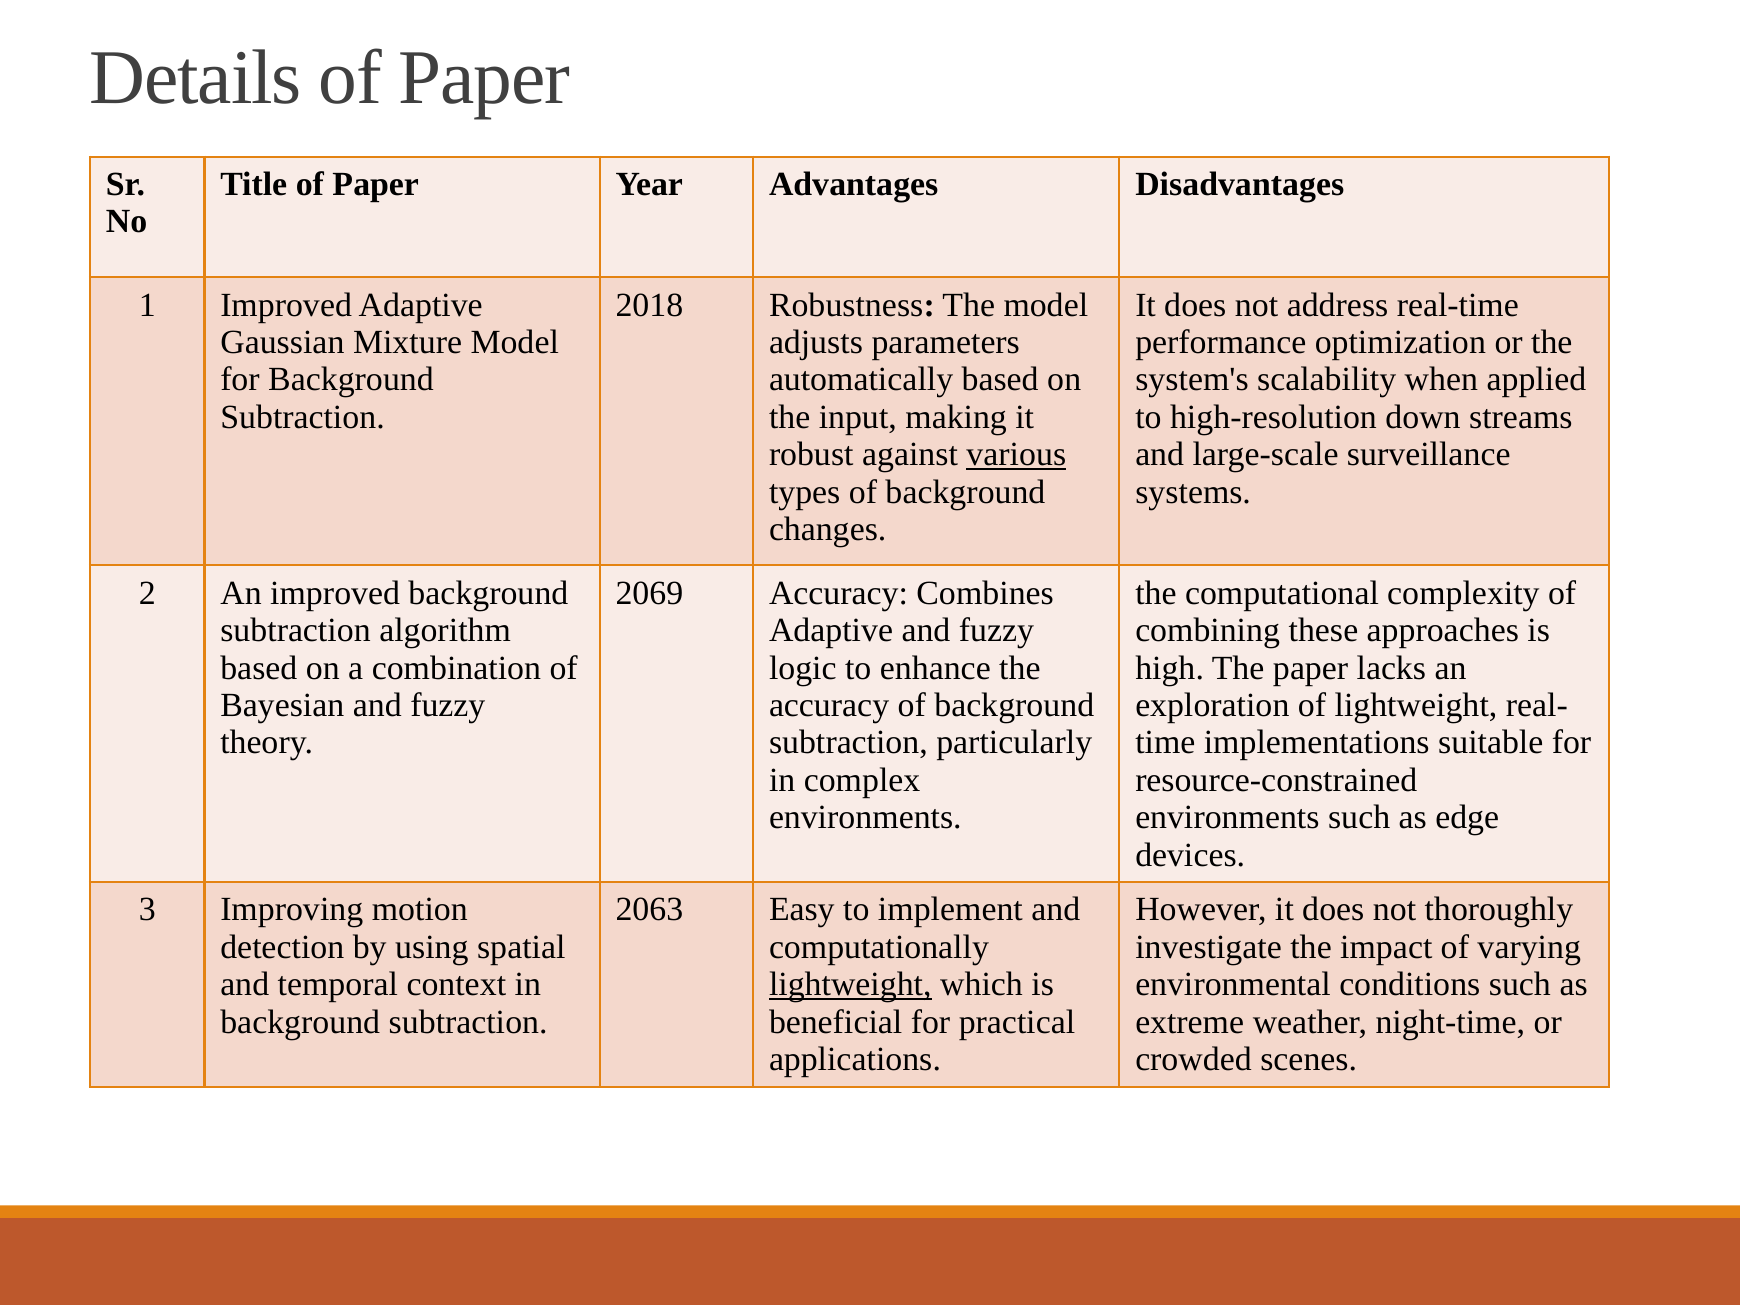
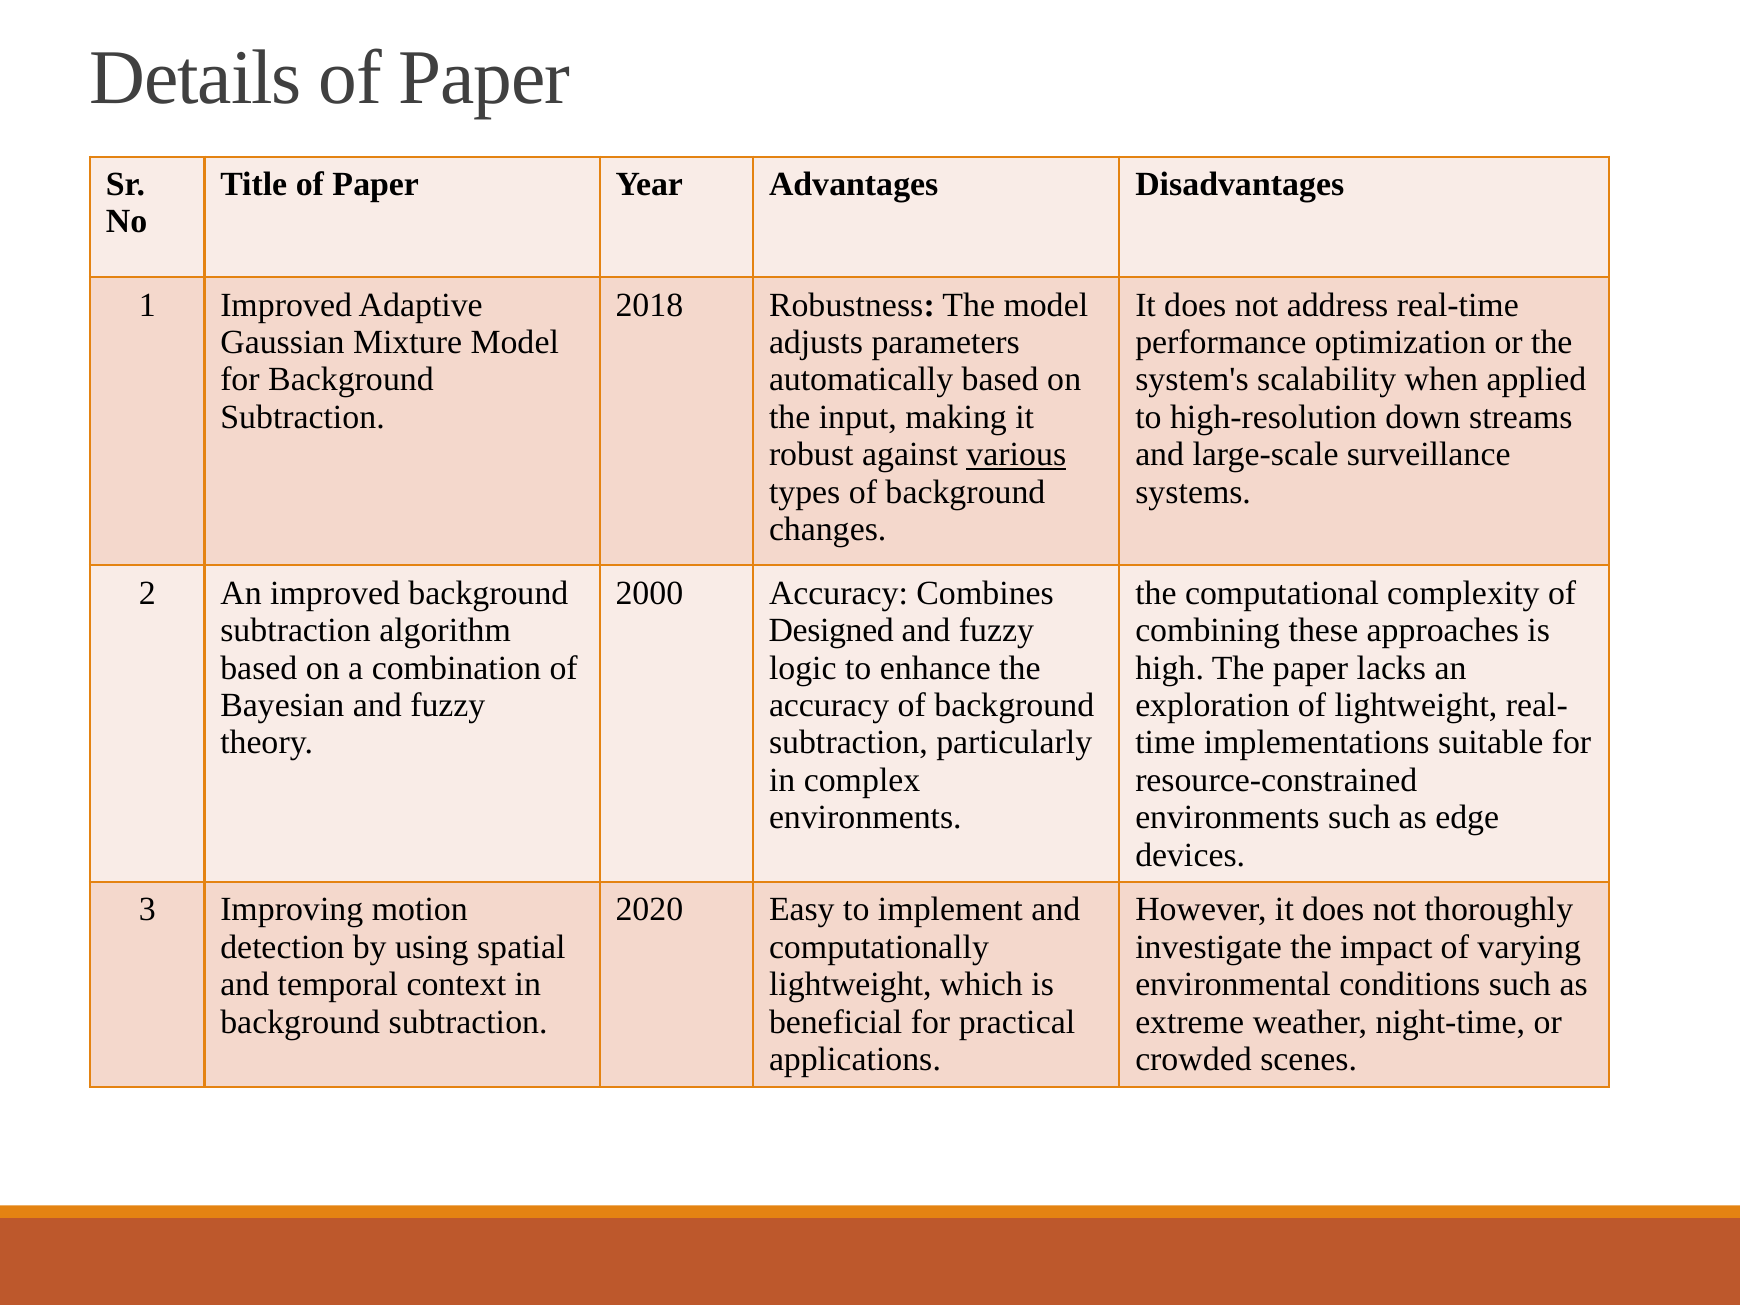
2069: 2069 -> 2000
Adaptive at (831, 631): Adaptive -> Designed
2063: 2063 -> 2020
lightweight at (850, 985) underline: present -> none
